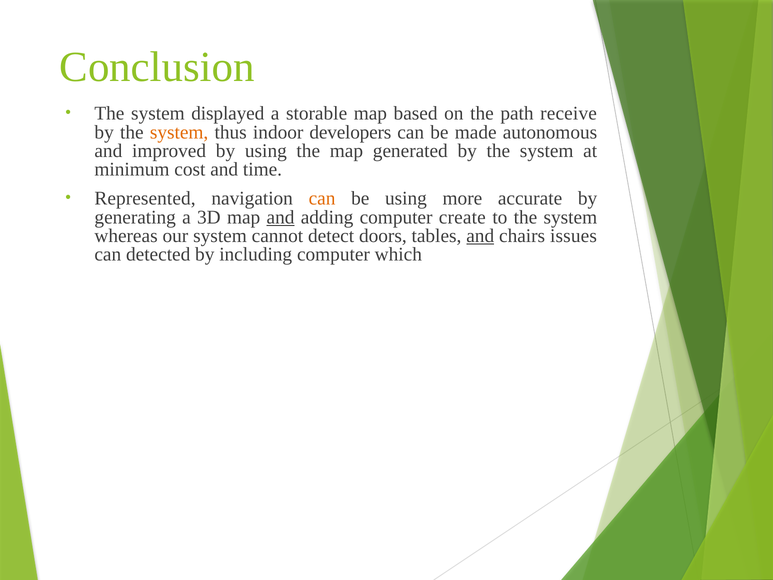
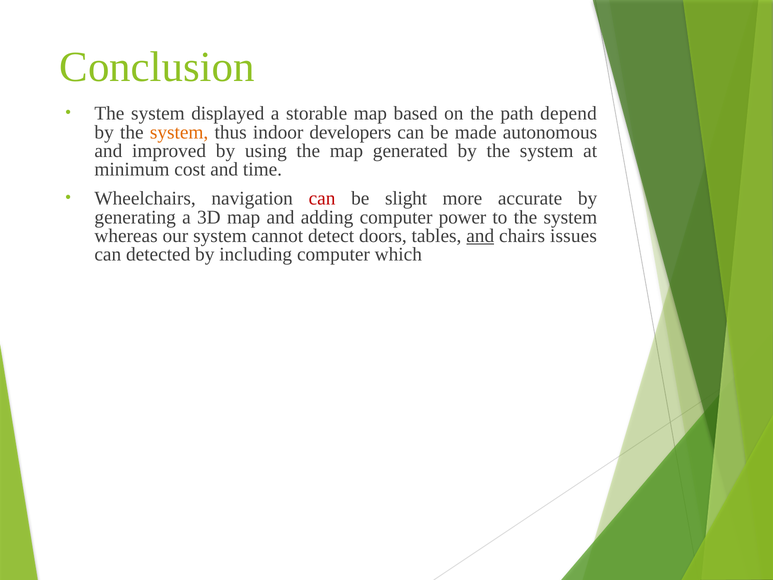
receive: receive -> depend
Represented: Represented -> Wheelchairs
can at (322, 199) colour: orange -> red
be using: using -> slight
and at (281, 217) underline: present -> none
create: create -> power
